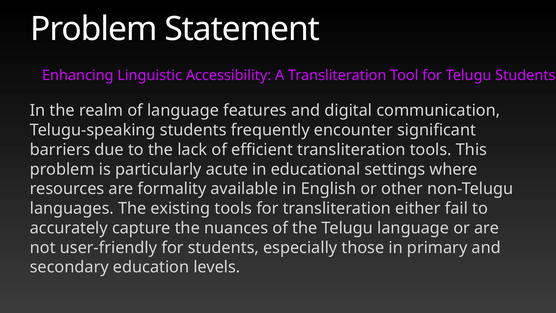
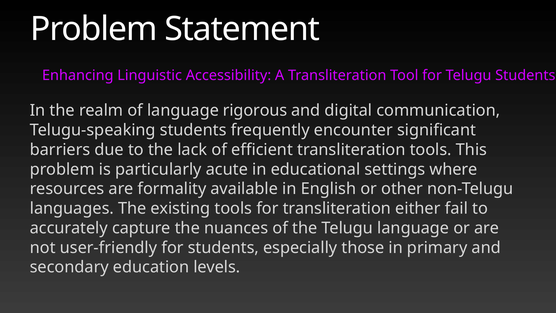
features: features -> rigorous
